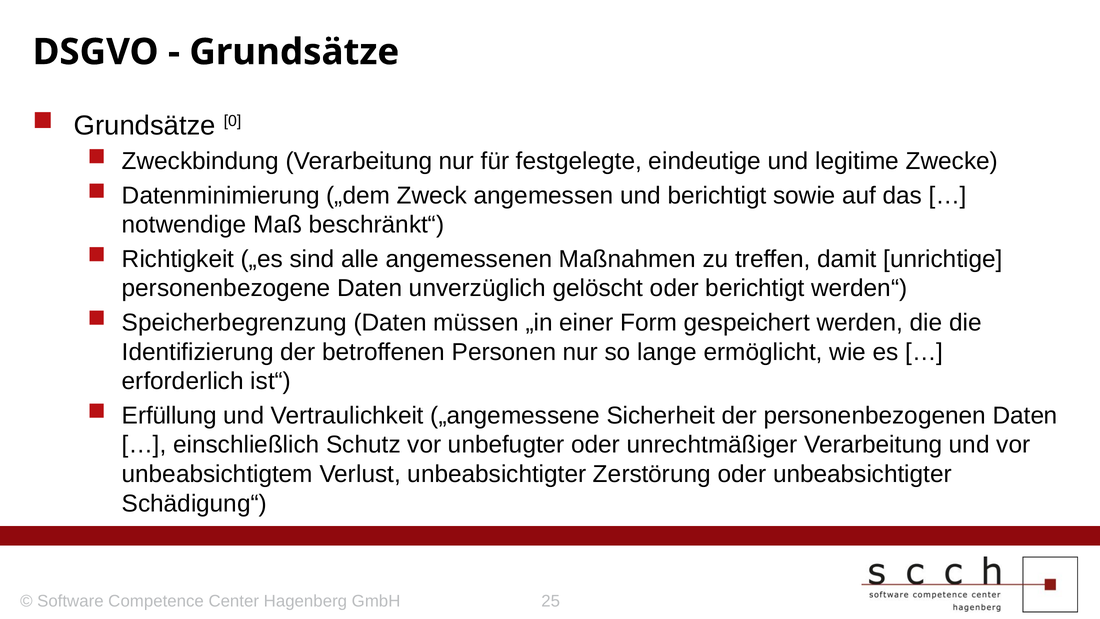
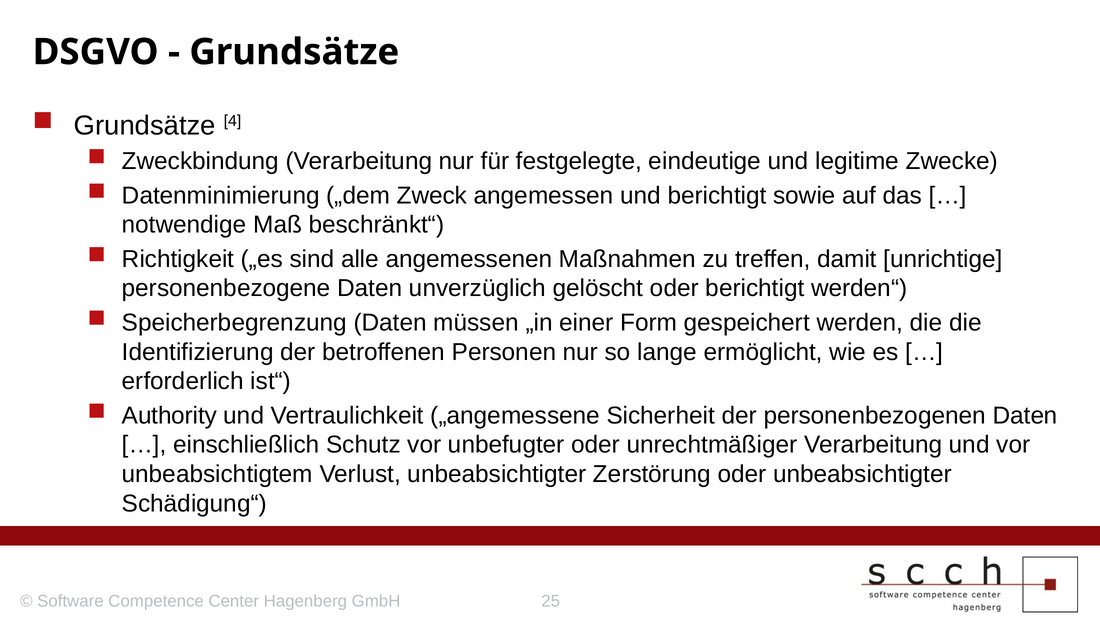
0: 0 -> 4
Erfüllung: Erfüllung -> Authority
